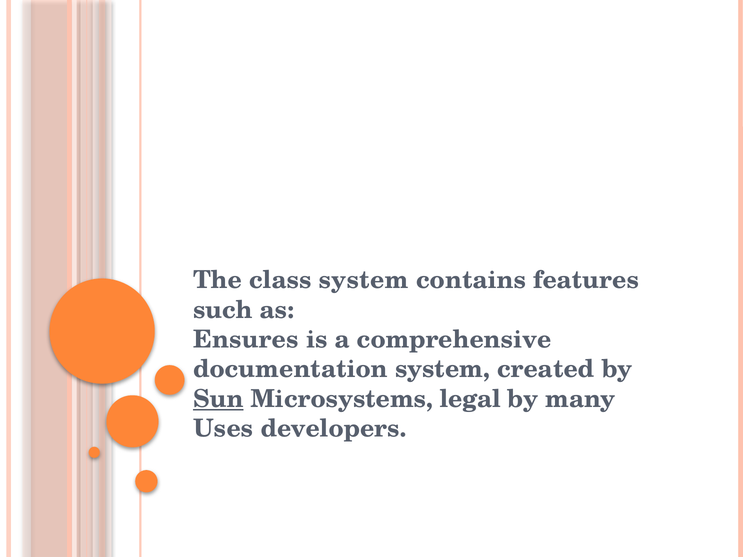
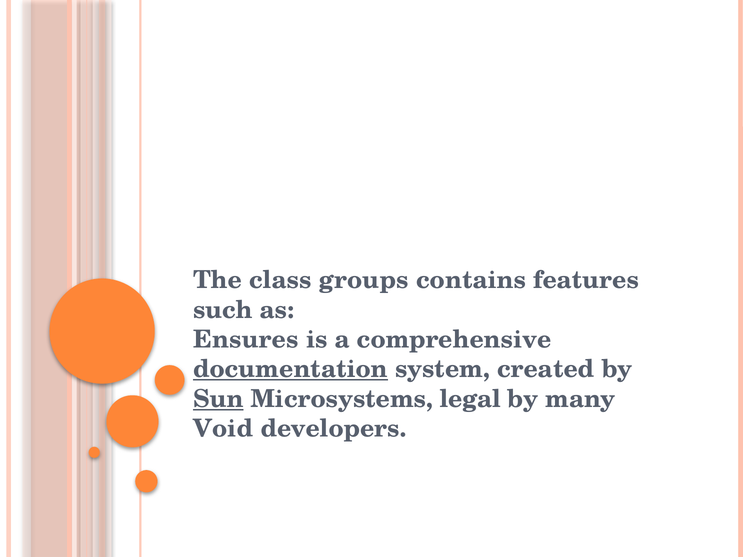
class system: system -> groups
documentation underline: none -> present
Uses: Uses -> Void
